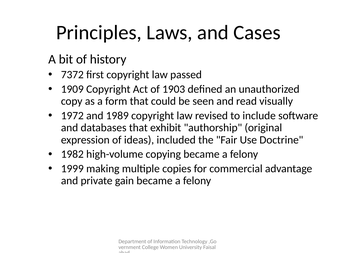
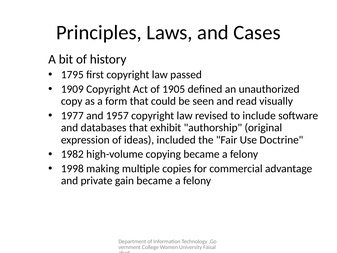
7372: 7372 -> 1795
1903: 1903 -> 1905
1972: 1972 -> 1977
1989: 1989 -> 1957
1999: 1999 -> 1998
